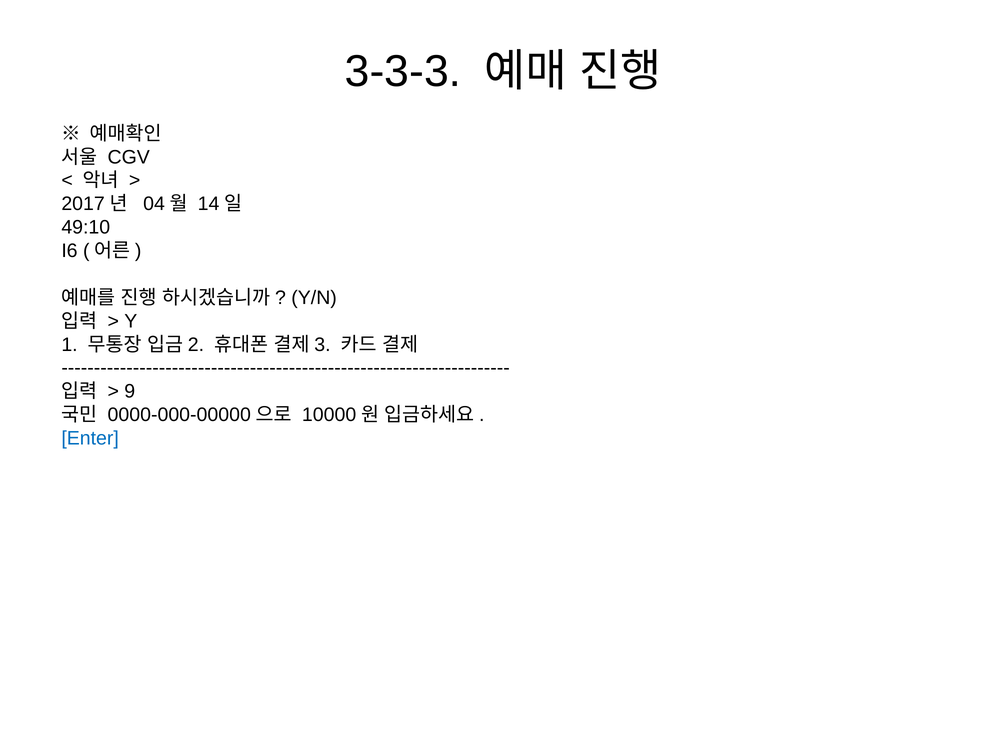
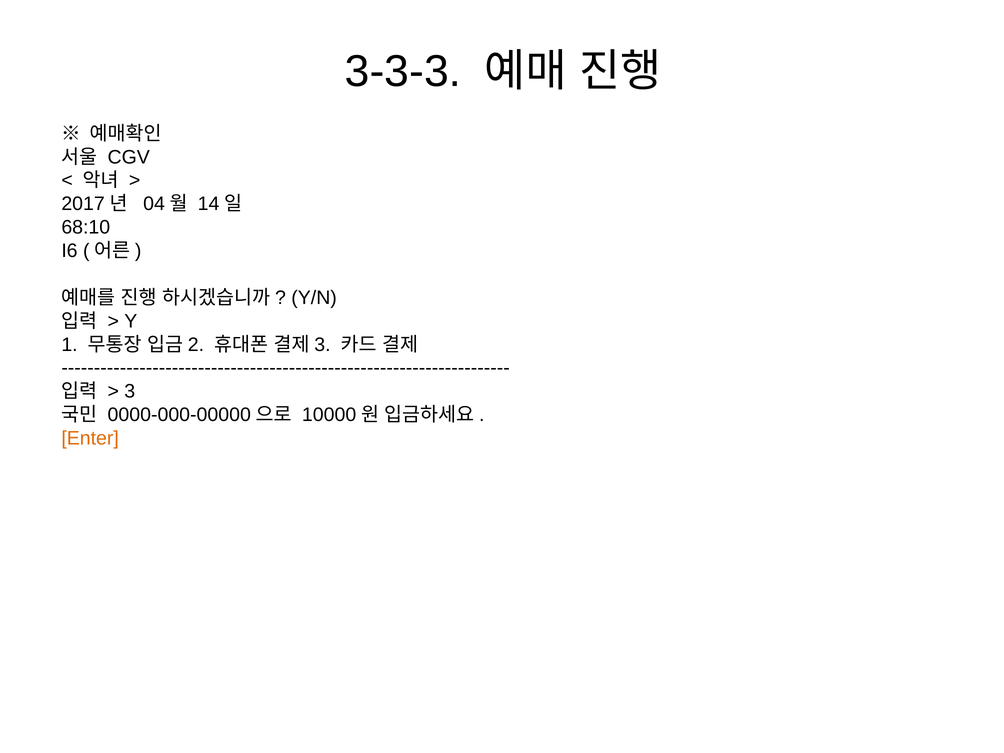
49:10: 49:10 -> 68:10
9: 9 -> 3
Enter colour: blue -> orange
